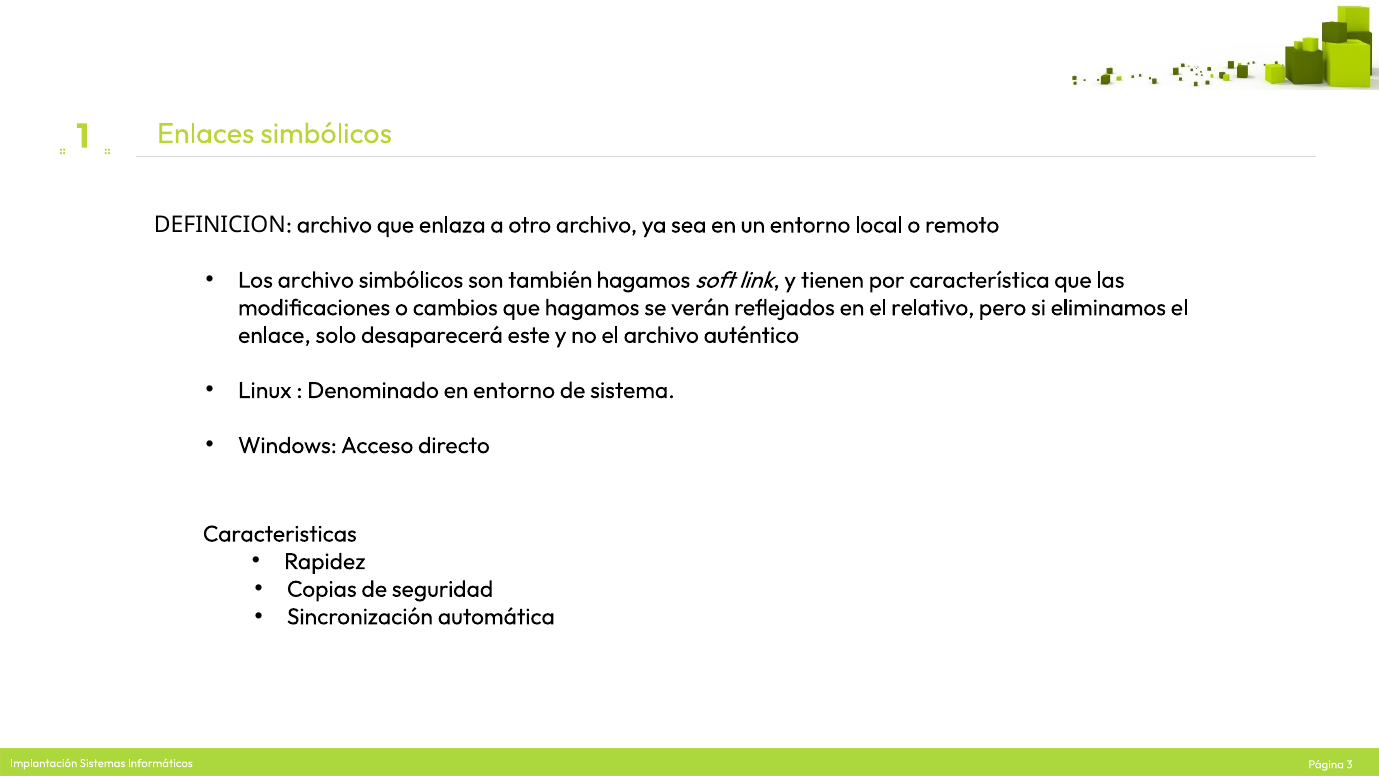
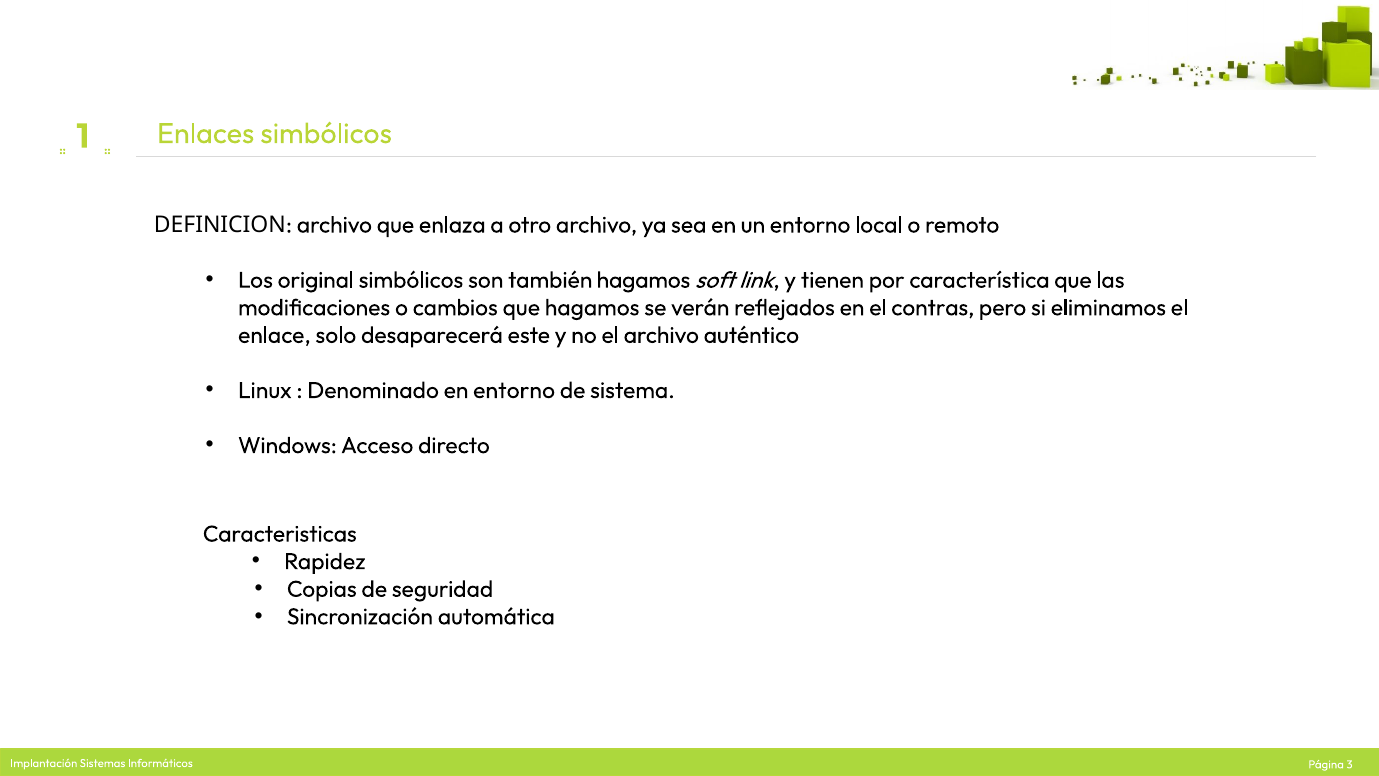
Los archivo: archivo -> original
relativo: relativo -> contras
